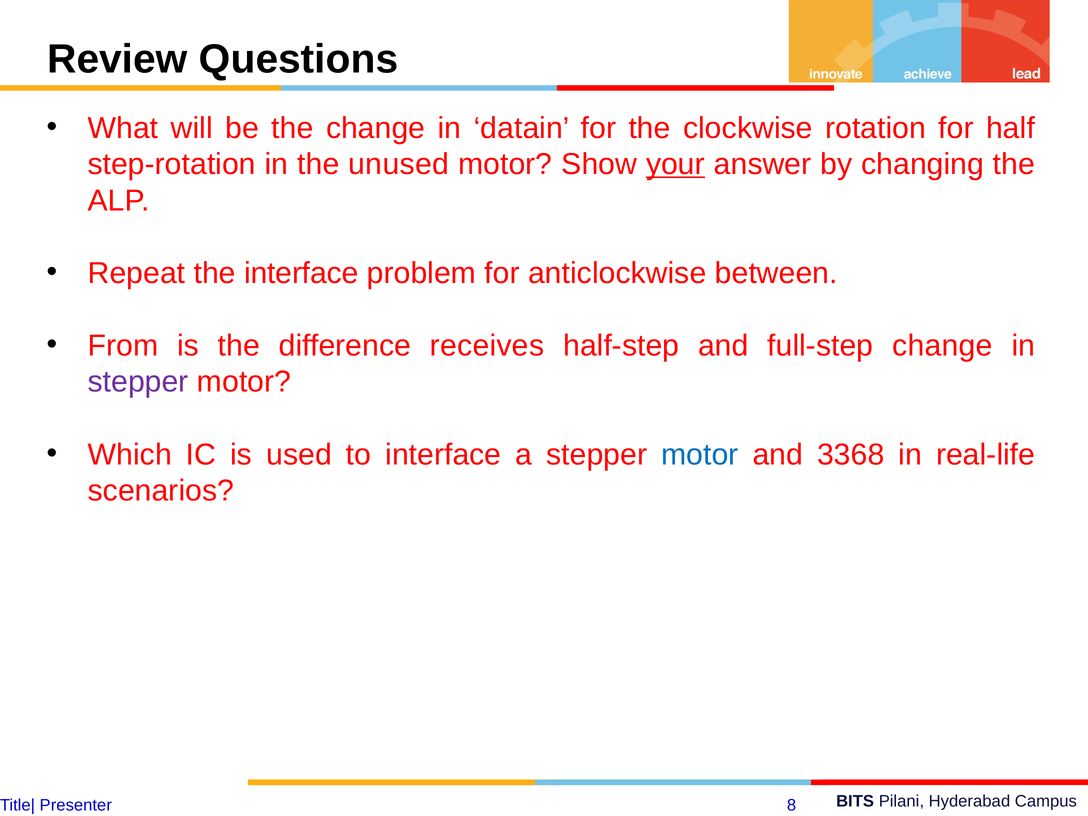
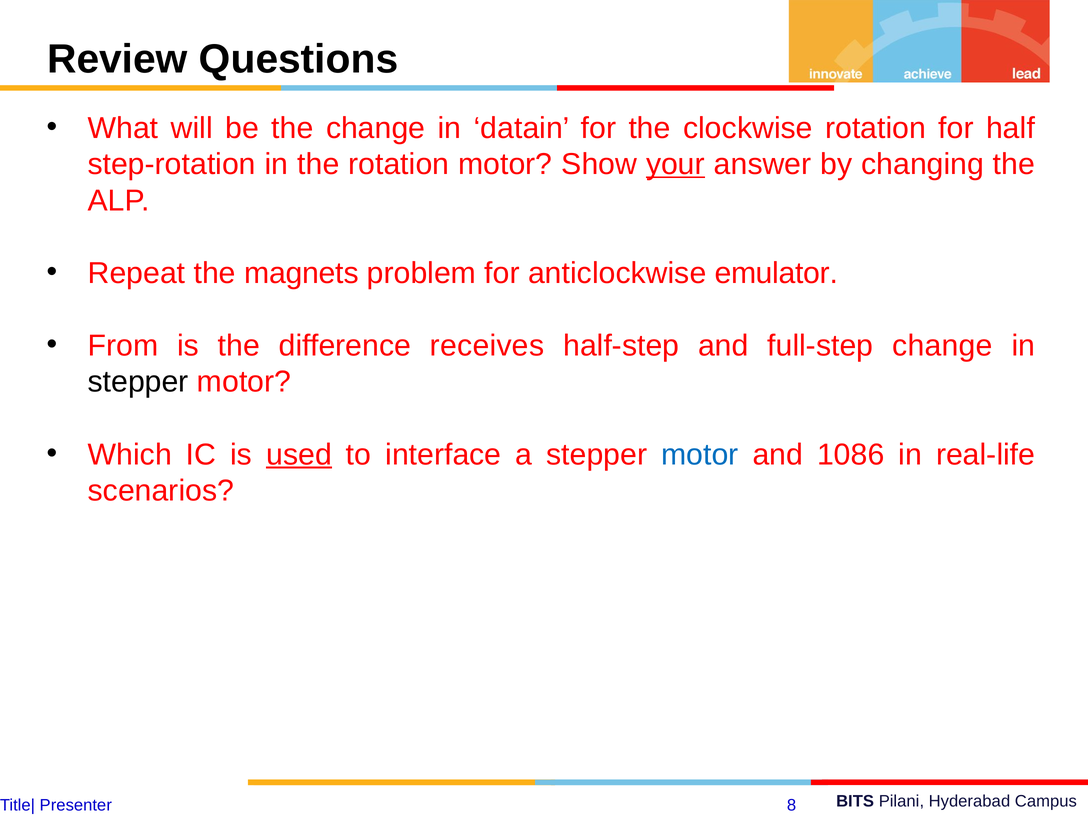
the unused: unused -> rotation
the interface: interface -> magnets
between: between -> emulator
stepper at (138, 382) colour: purple -> black
used underline: none -> present
3368: 3368 -> 1086
